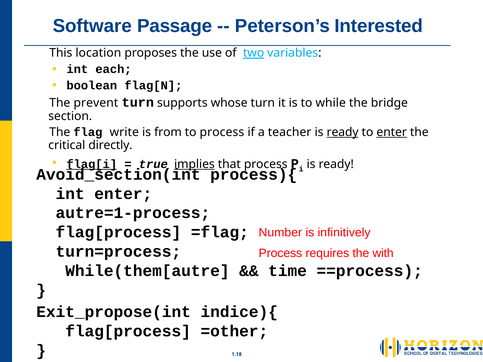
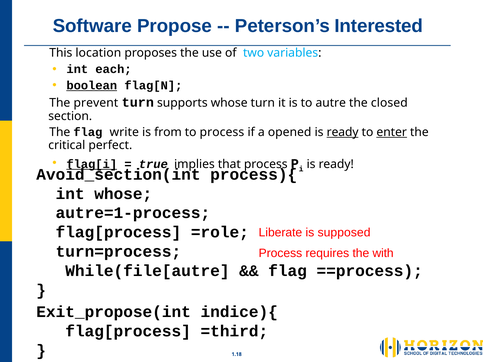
Passage: Passage -> Propose
two underline: present -> none
boolean underline: none -> present
while: while -> autre
bridge: bridge -> closed
teacher: teacher -> opened
directly: directly -> perfect
implies underline: present -> none
int enter: enter -> whose
=flag: =flag -> =role
Number: Number -> Liberate
infinitively: infinitively -> supposed
While(them[autre: While(them[autre -> While(file[autre
time at (288, 271): time -> flag
=other: =other -> =third
